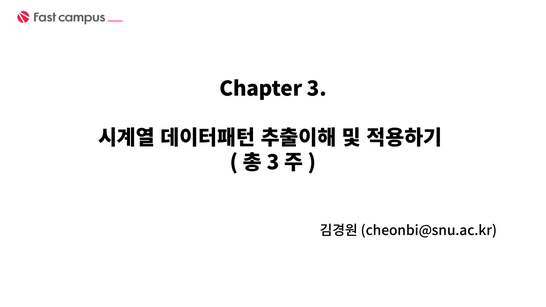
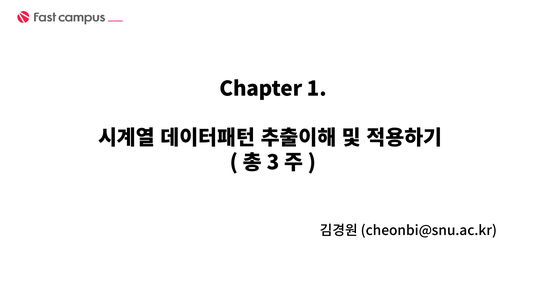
3: 3 -> 1
